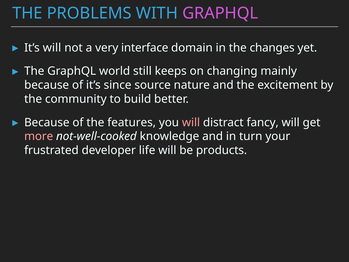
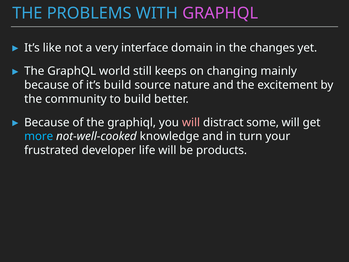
It’s will: will -> like
it’s since: since -> build
features: features -> graphiql
fancy: fancy -> some
more colour: pink -> light blue
